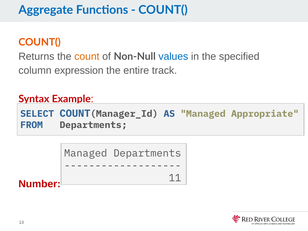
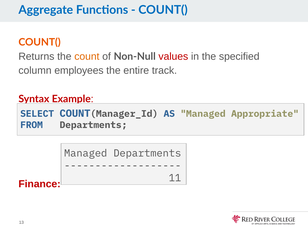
values colour: blue -> red
expression: expression -> employees
Number: Number -> Finance
